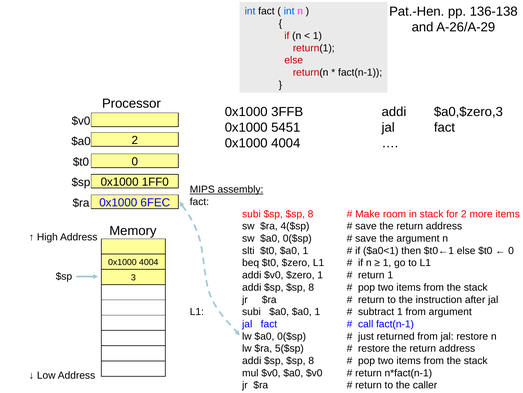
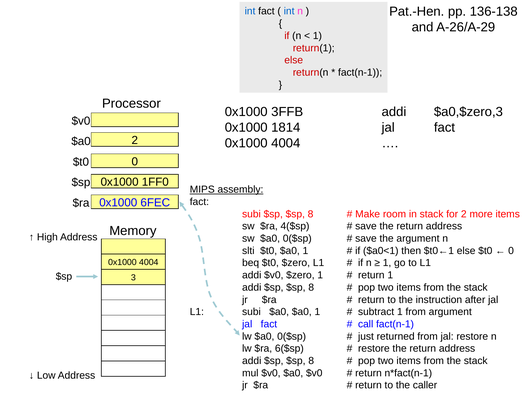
5451: 5451 -> 1814
5($sp: 5($sp -> 6($sp
